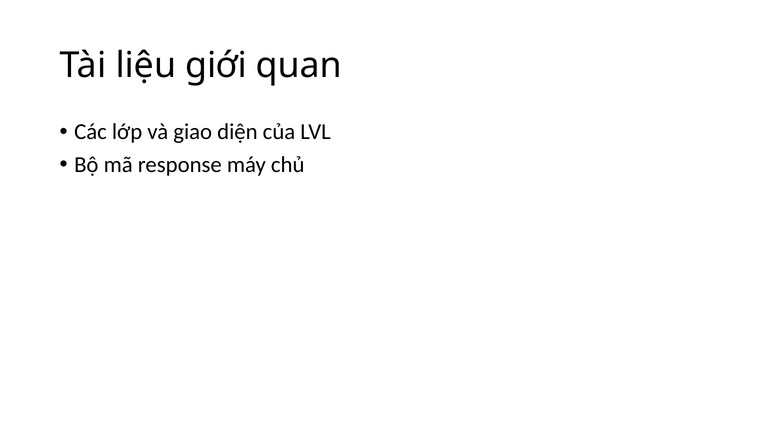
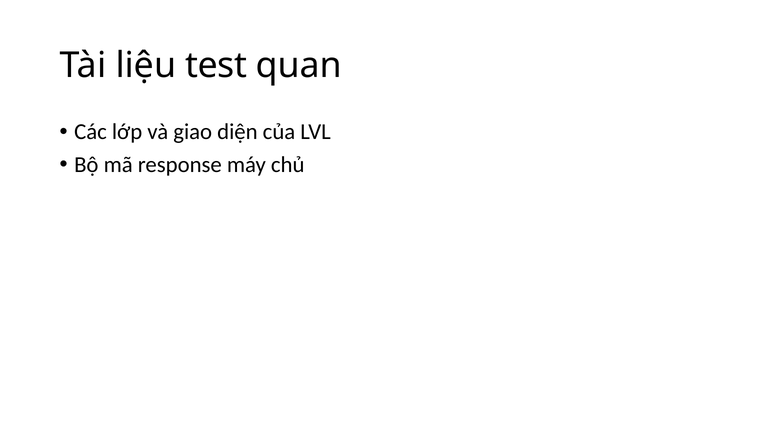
giới: giới -> test
